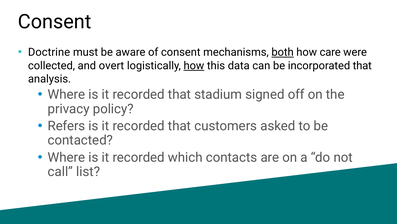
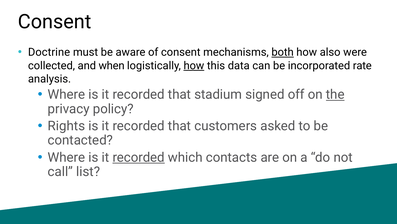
care: care -> also
overt: overt -> when
incorporated that: that -> rate
the underline: none -> present
Refers: Refers -> Rights
recorded at (139, 157) underline: none -> present
